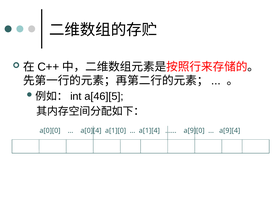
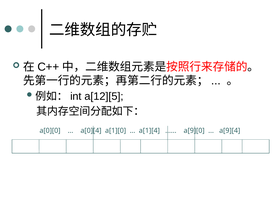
a[46][5: a[46][5 -> a[12][5
